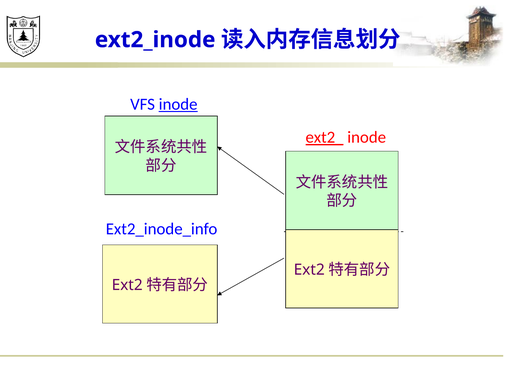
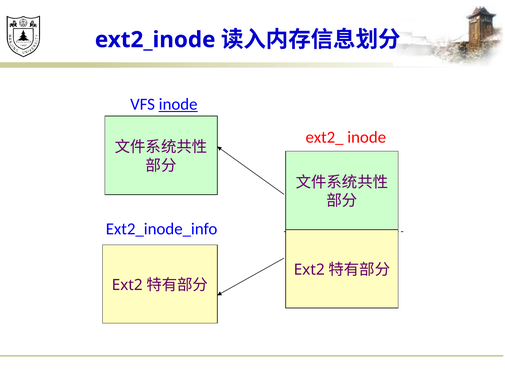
ext2_ underline: present -> none
